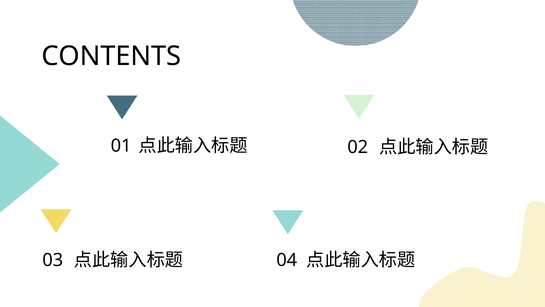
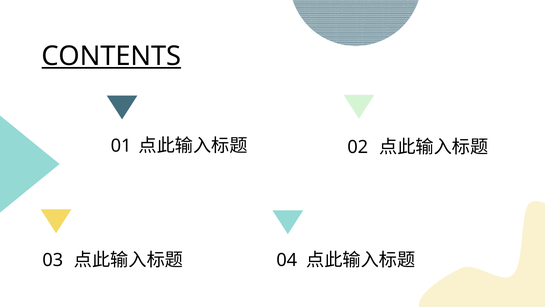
CONTENTS underline: none -> present
